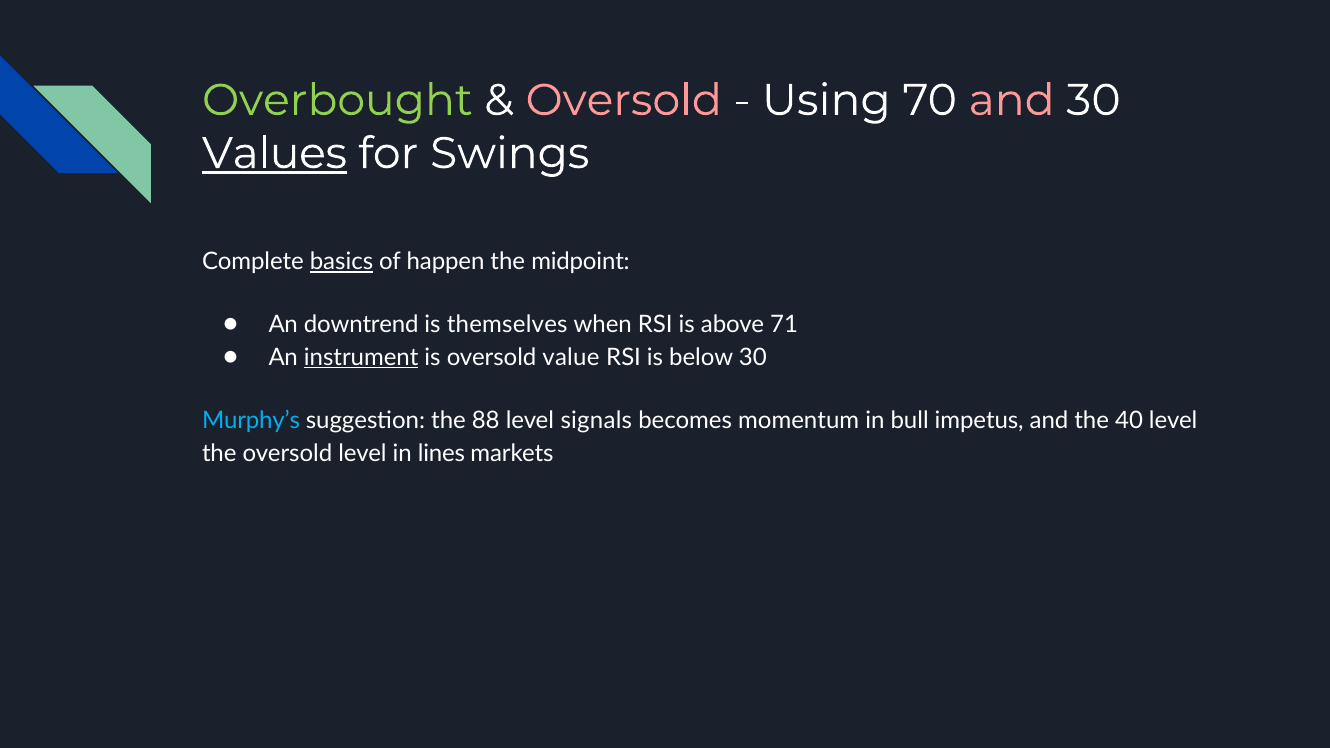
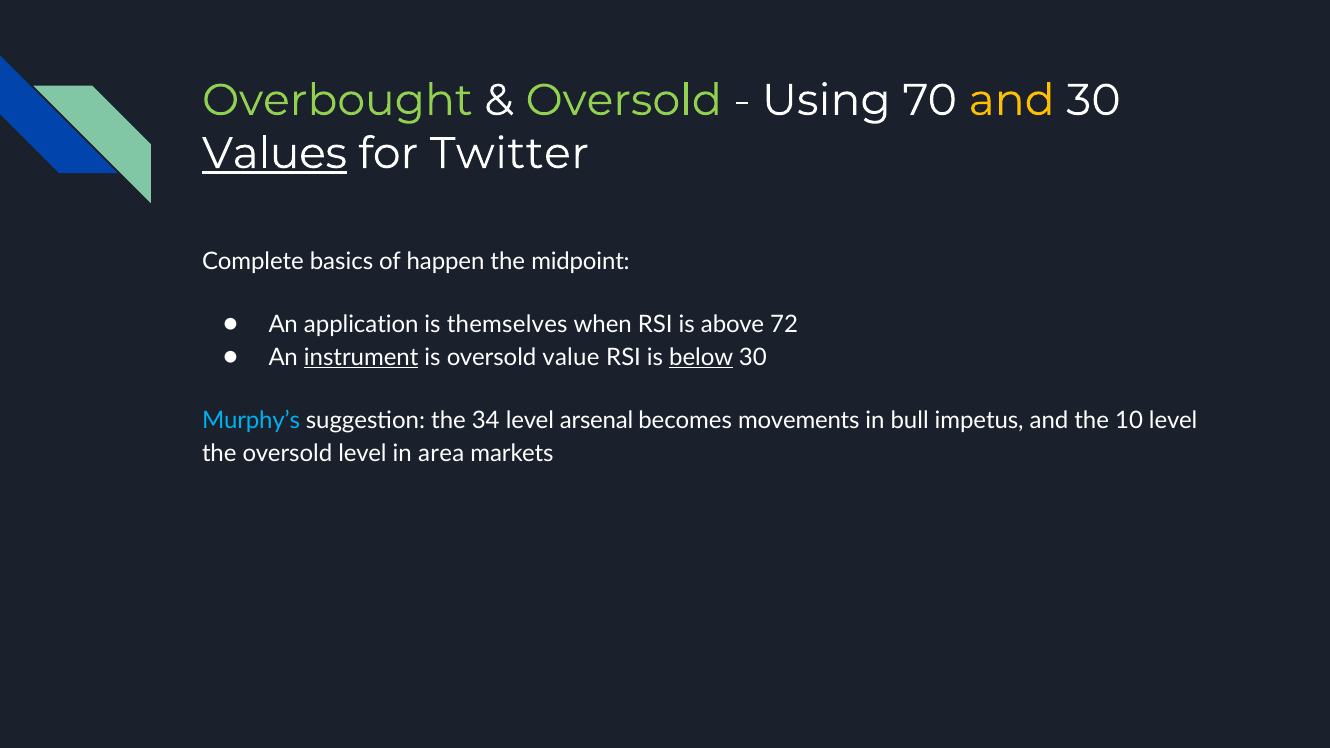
Oversold at (624, 100) colour: pink -> light green
and at (1012, 100) colour: pink -> yellow
Swings: Swings -> Twitter
basics underline: present -> none
downtrend: downtrend -> application
71: 71 -> 72
below underline: none -> present
88: 88 -> 34
signals: signals -> arsenal
momentum: momentum -> movements
40: 40 -> 10
lines: lines -> area
